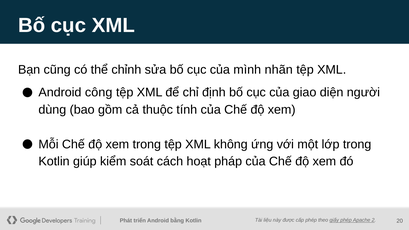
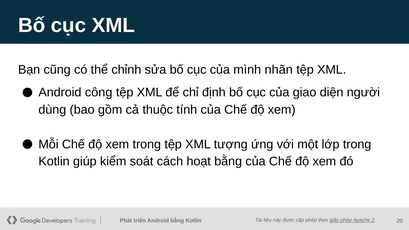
không: không -> tượng
hoạt pháp: pháp -> bằng
